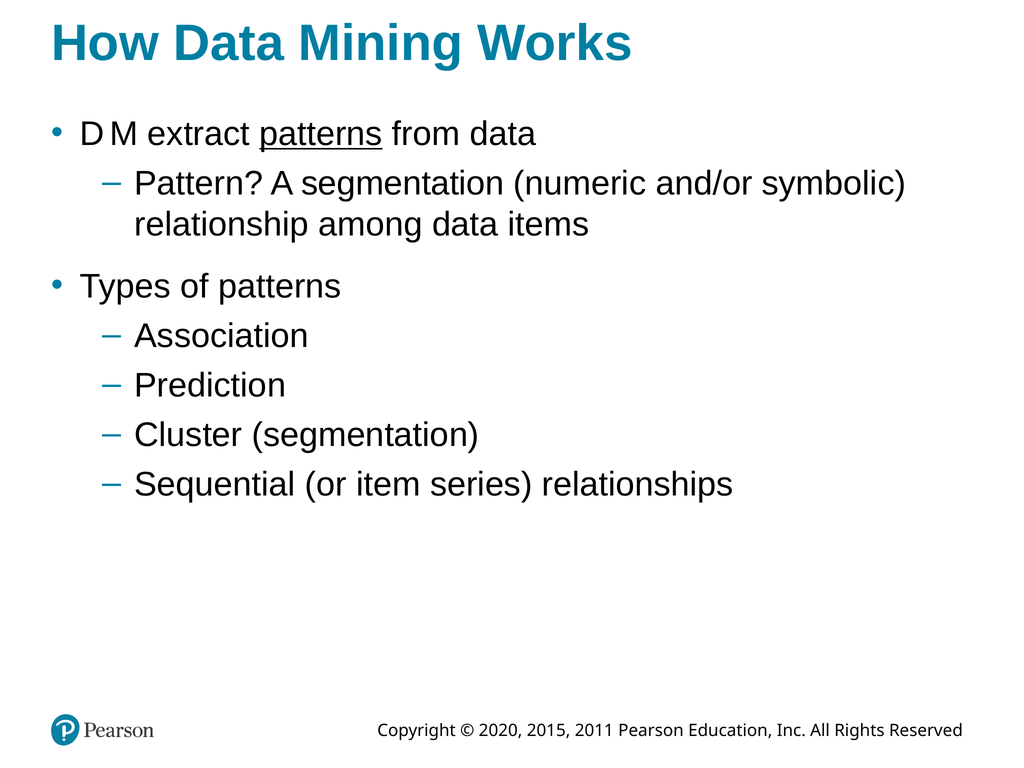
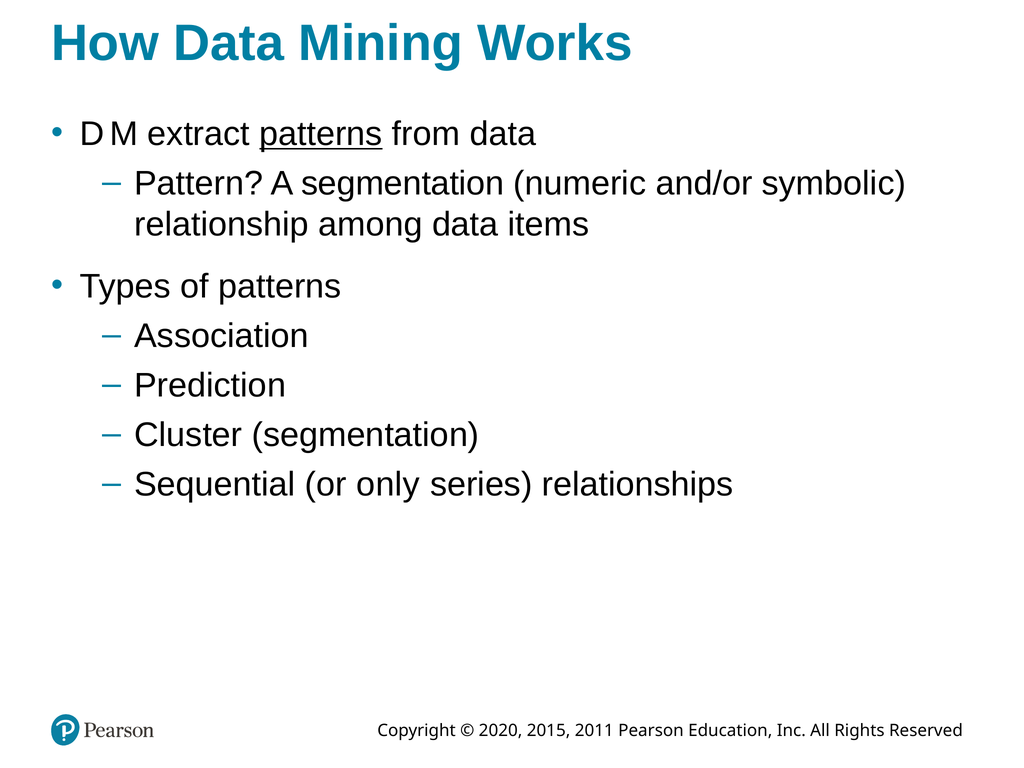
item: item -> only
